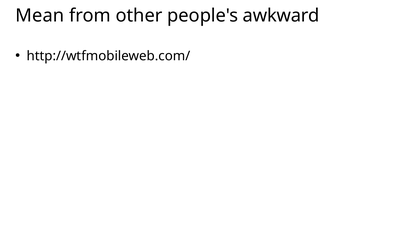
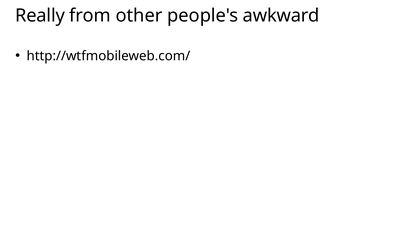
Mean: Mean -> Really
